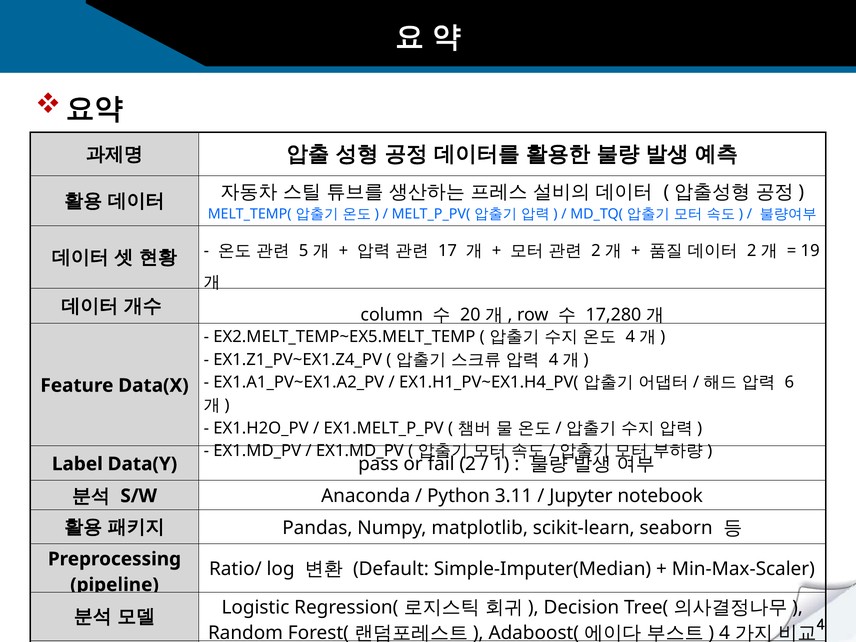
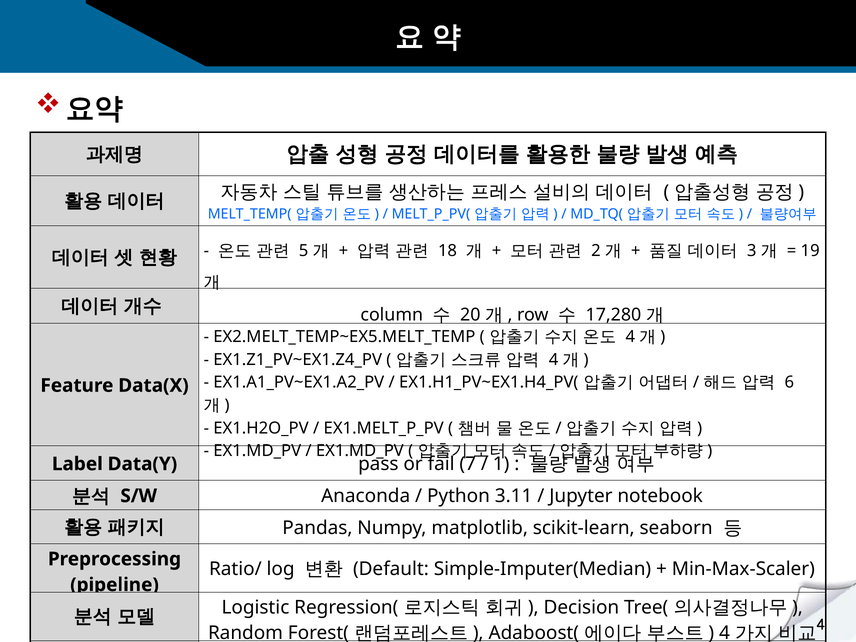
17: 17 -> 18
2 at (752, 251): 2 -> 3
fail 2: 2 -> 7
